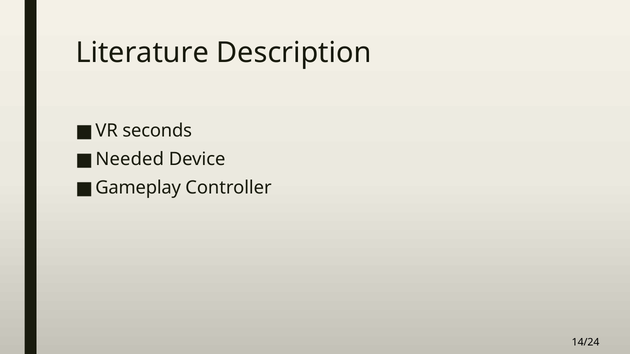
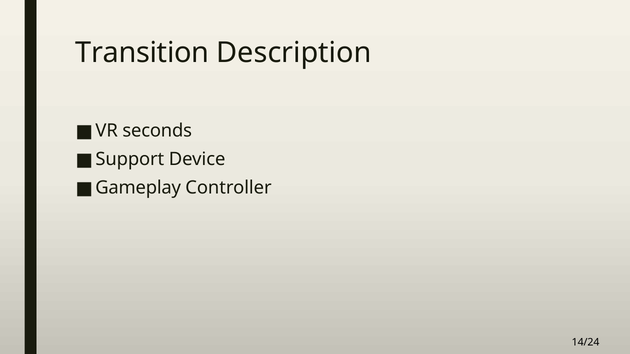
Literature: Literature -> Transition
Needed: Needed -> Support
